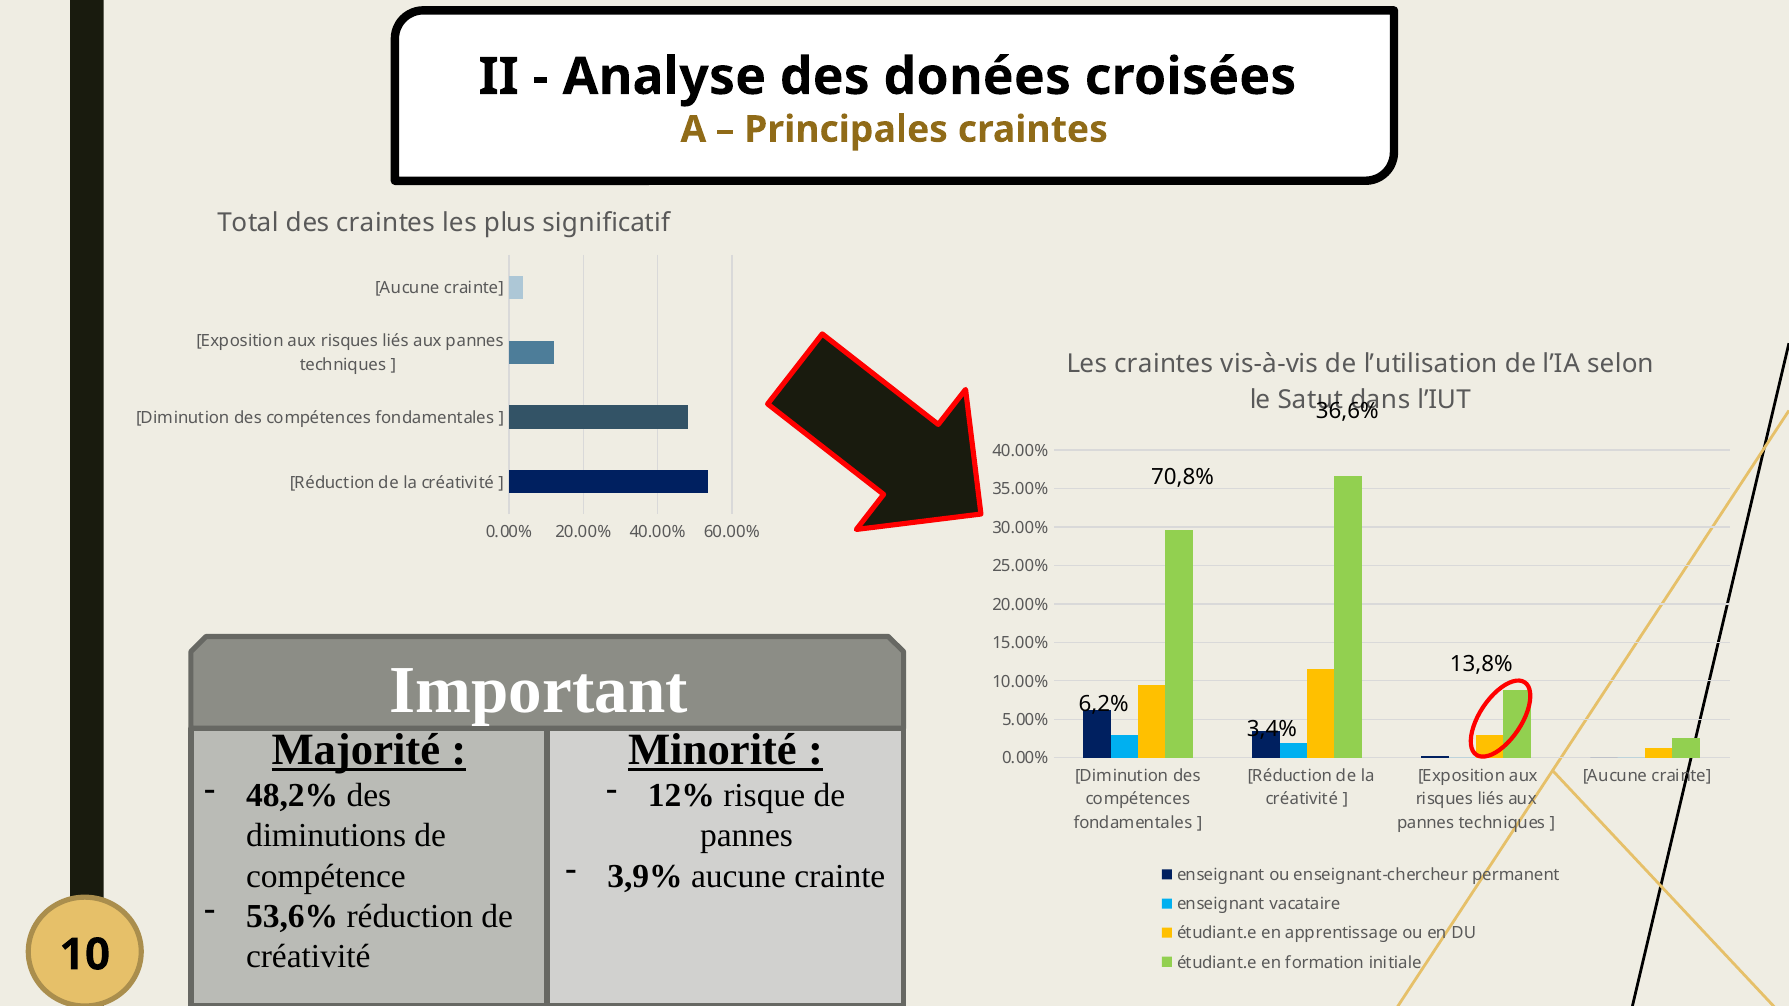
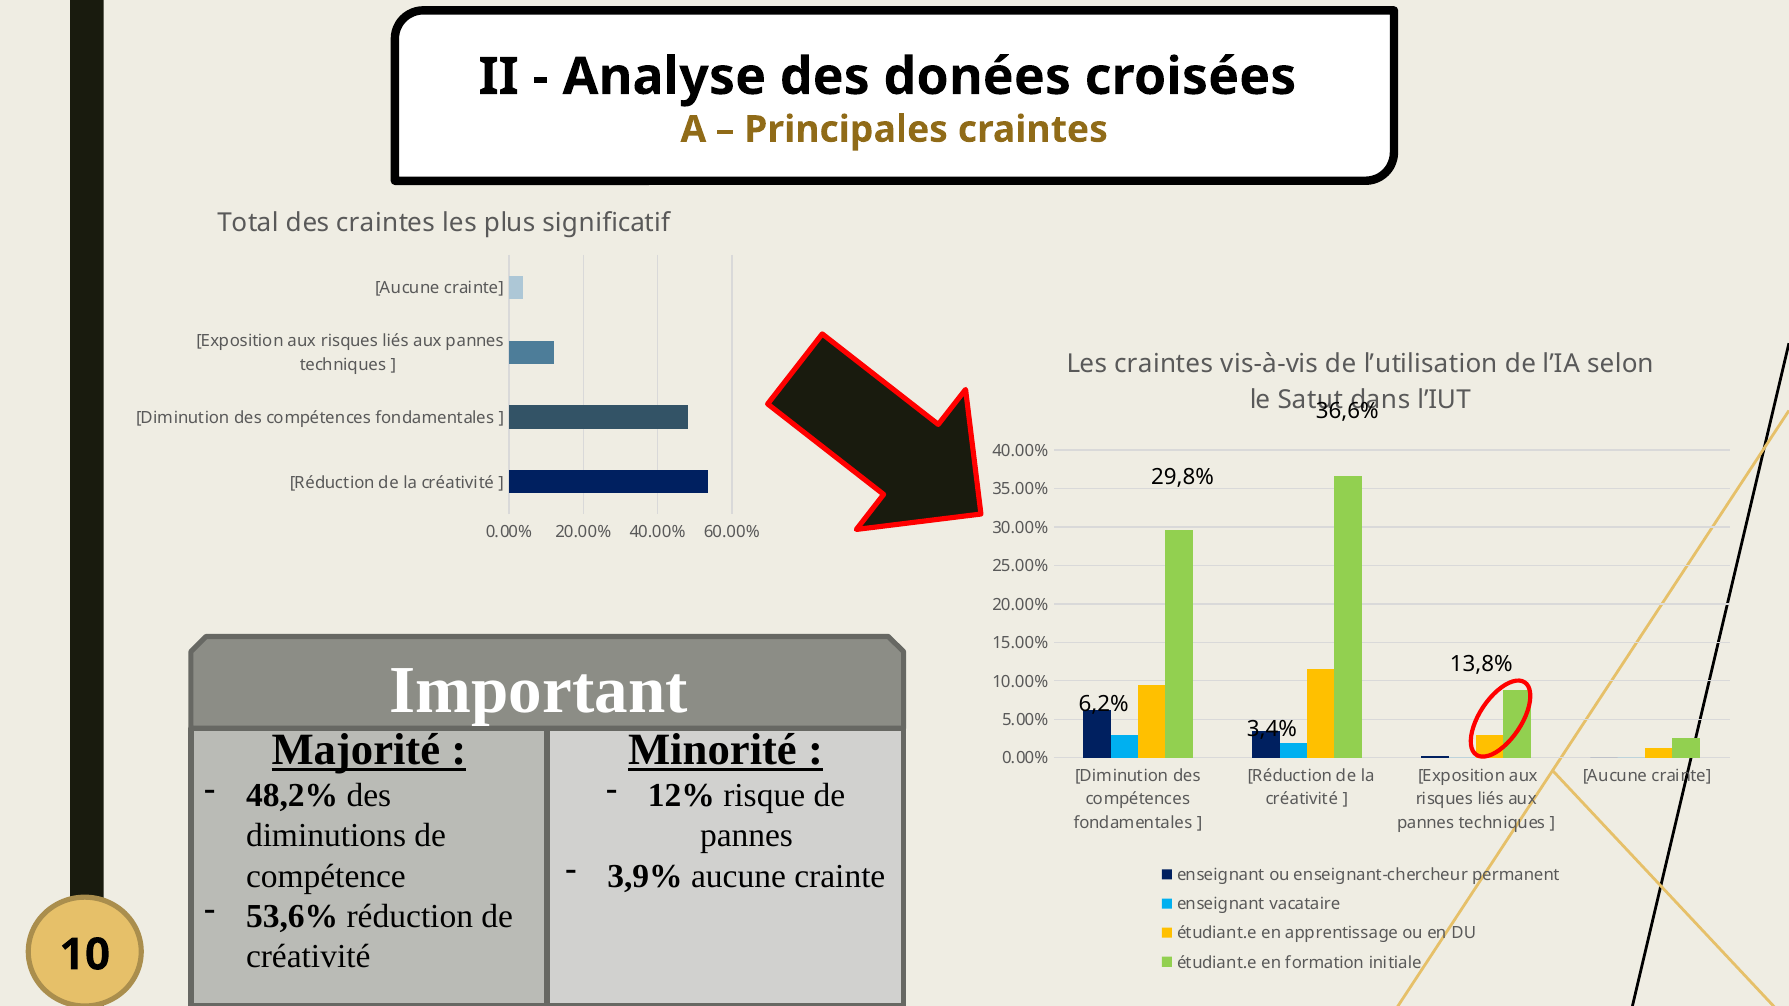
70,8%: 70,8% -> 29,8%
